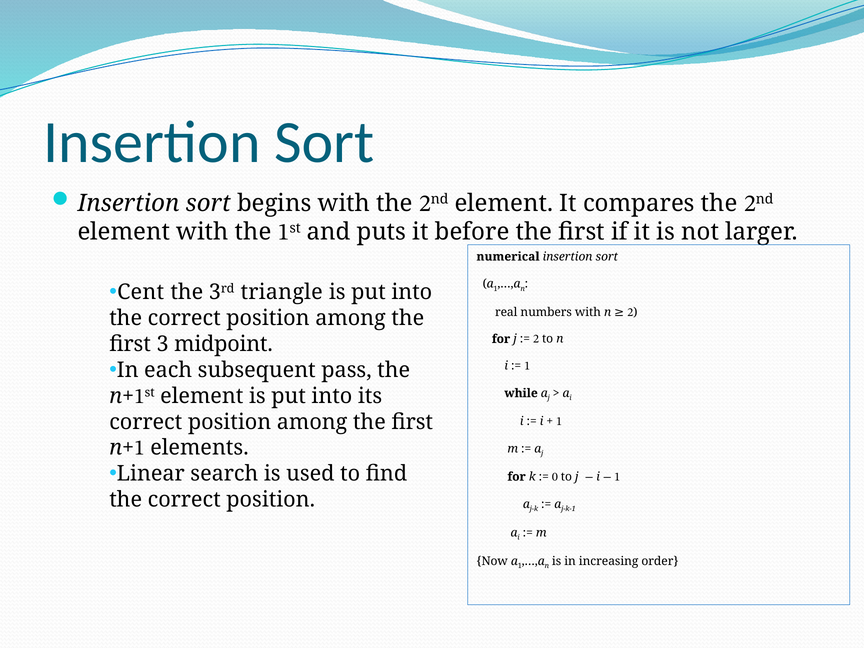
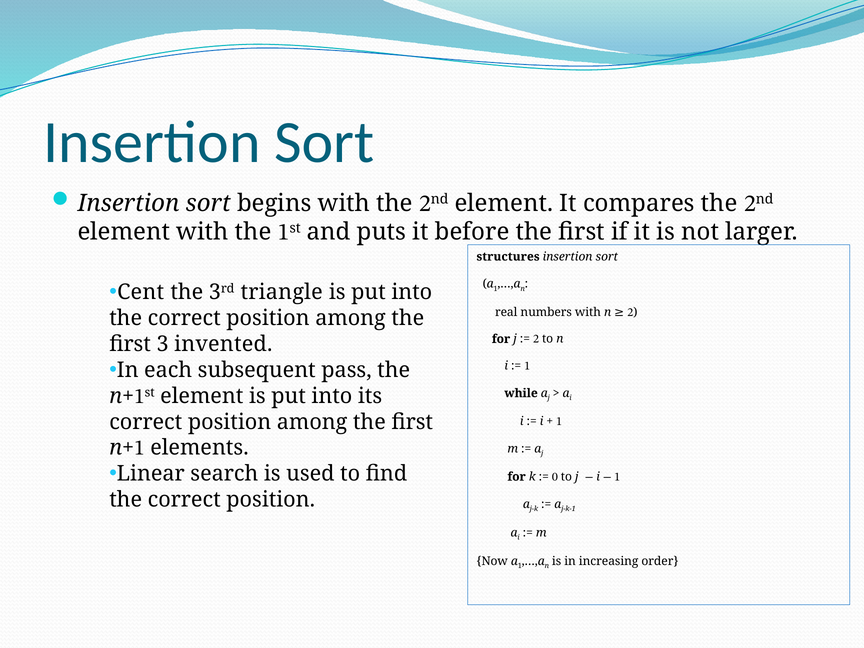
numerical: numerical -> structures
midpoint: midpoint -> invented
